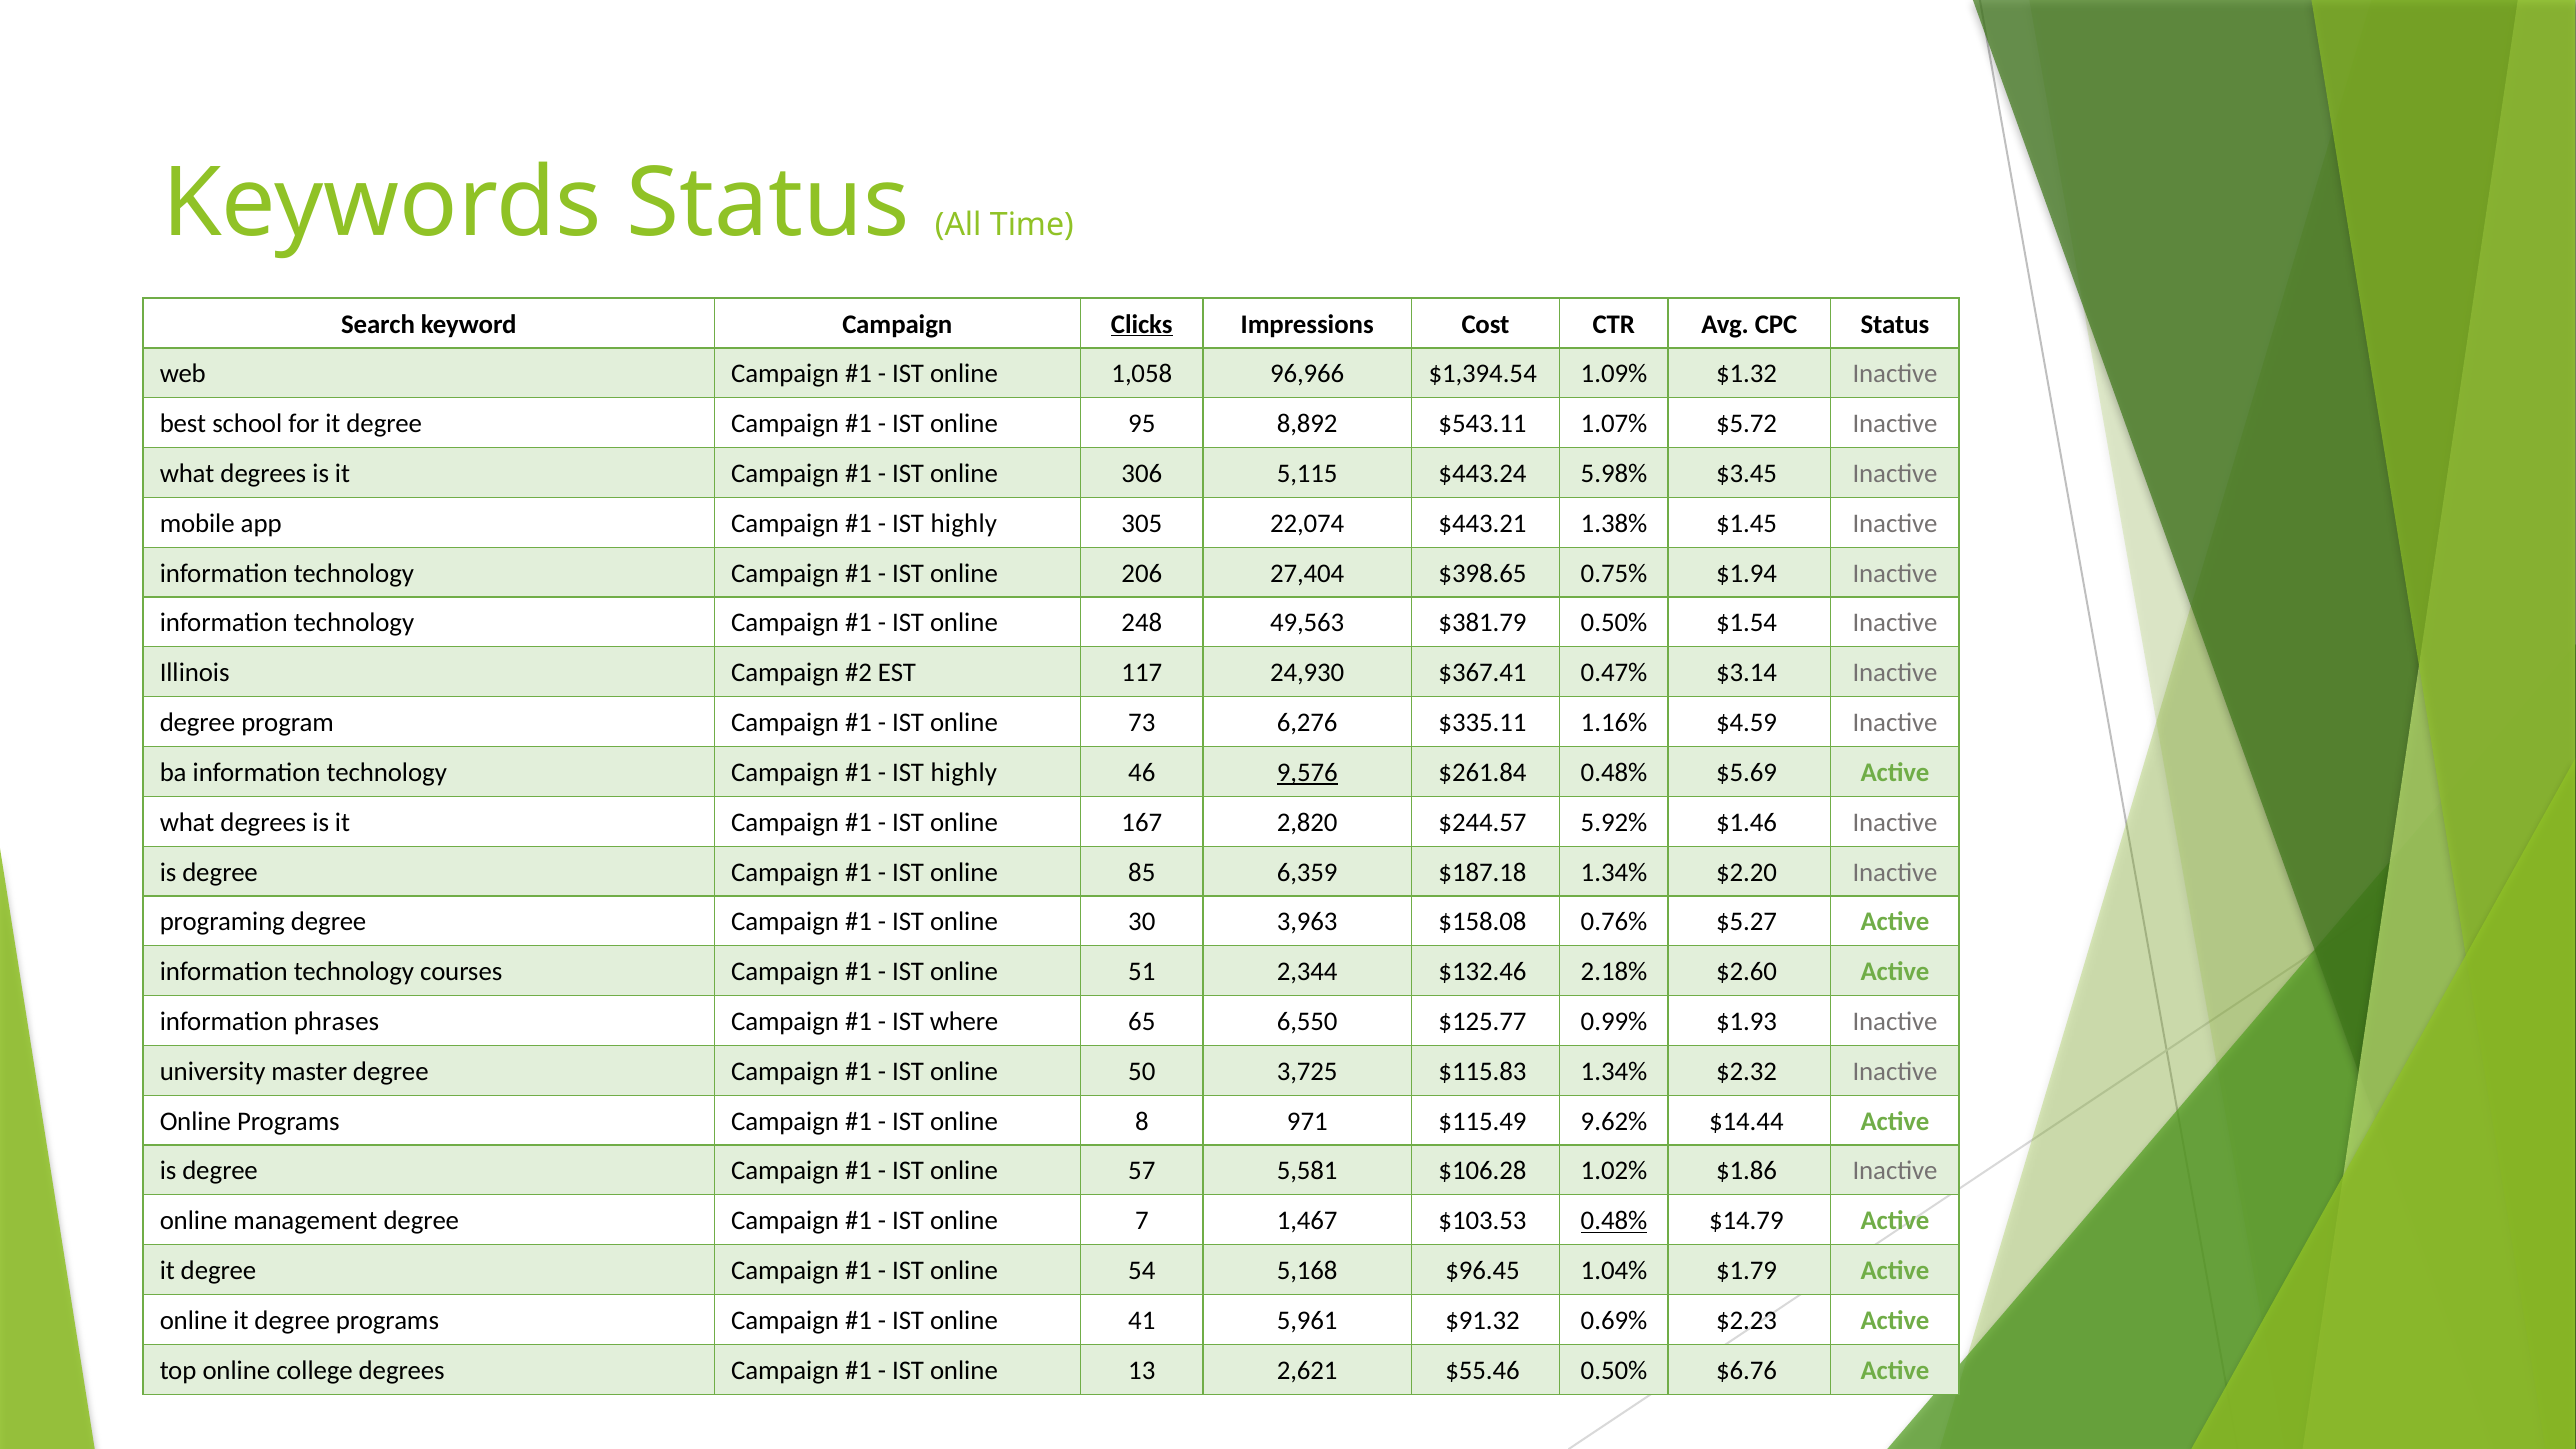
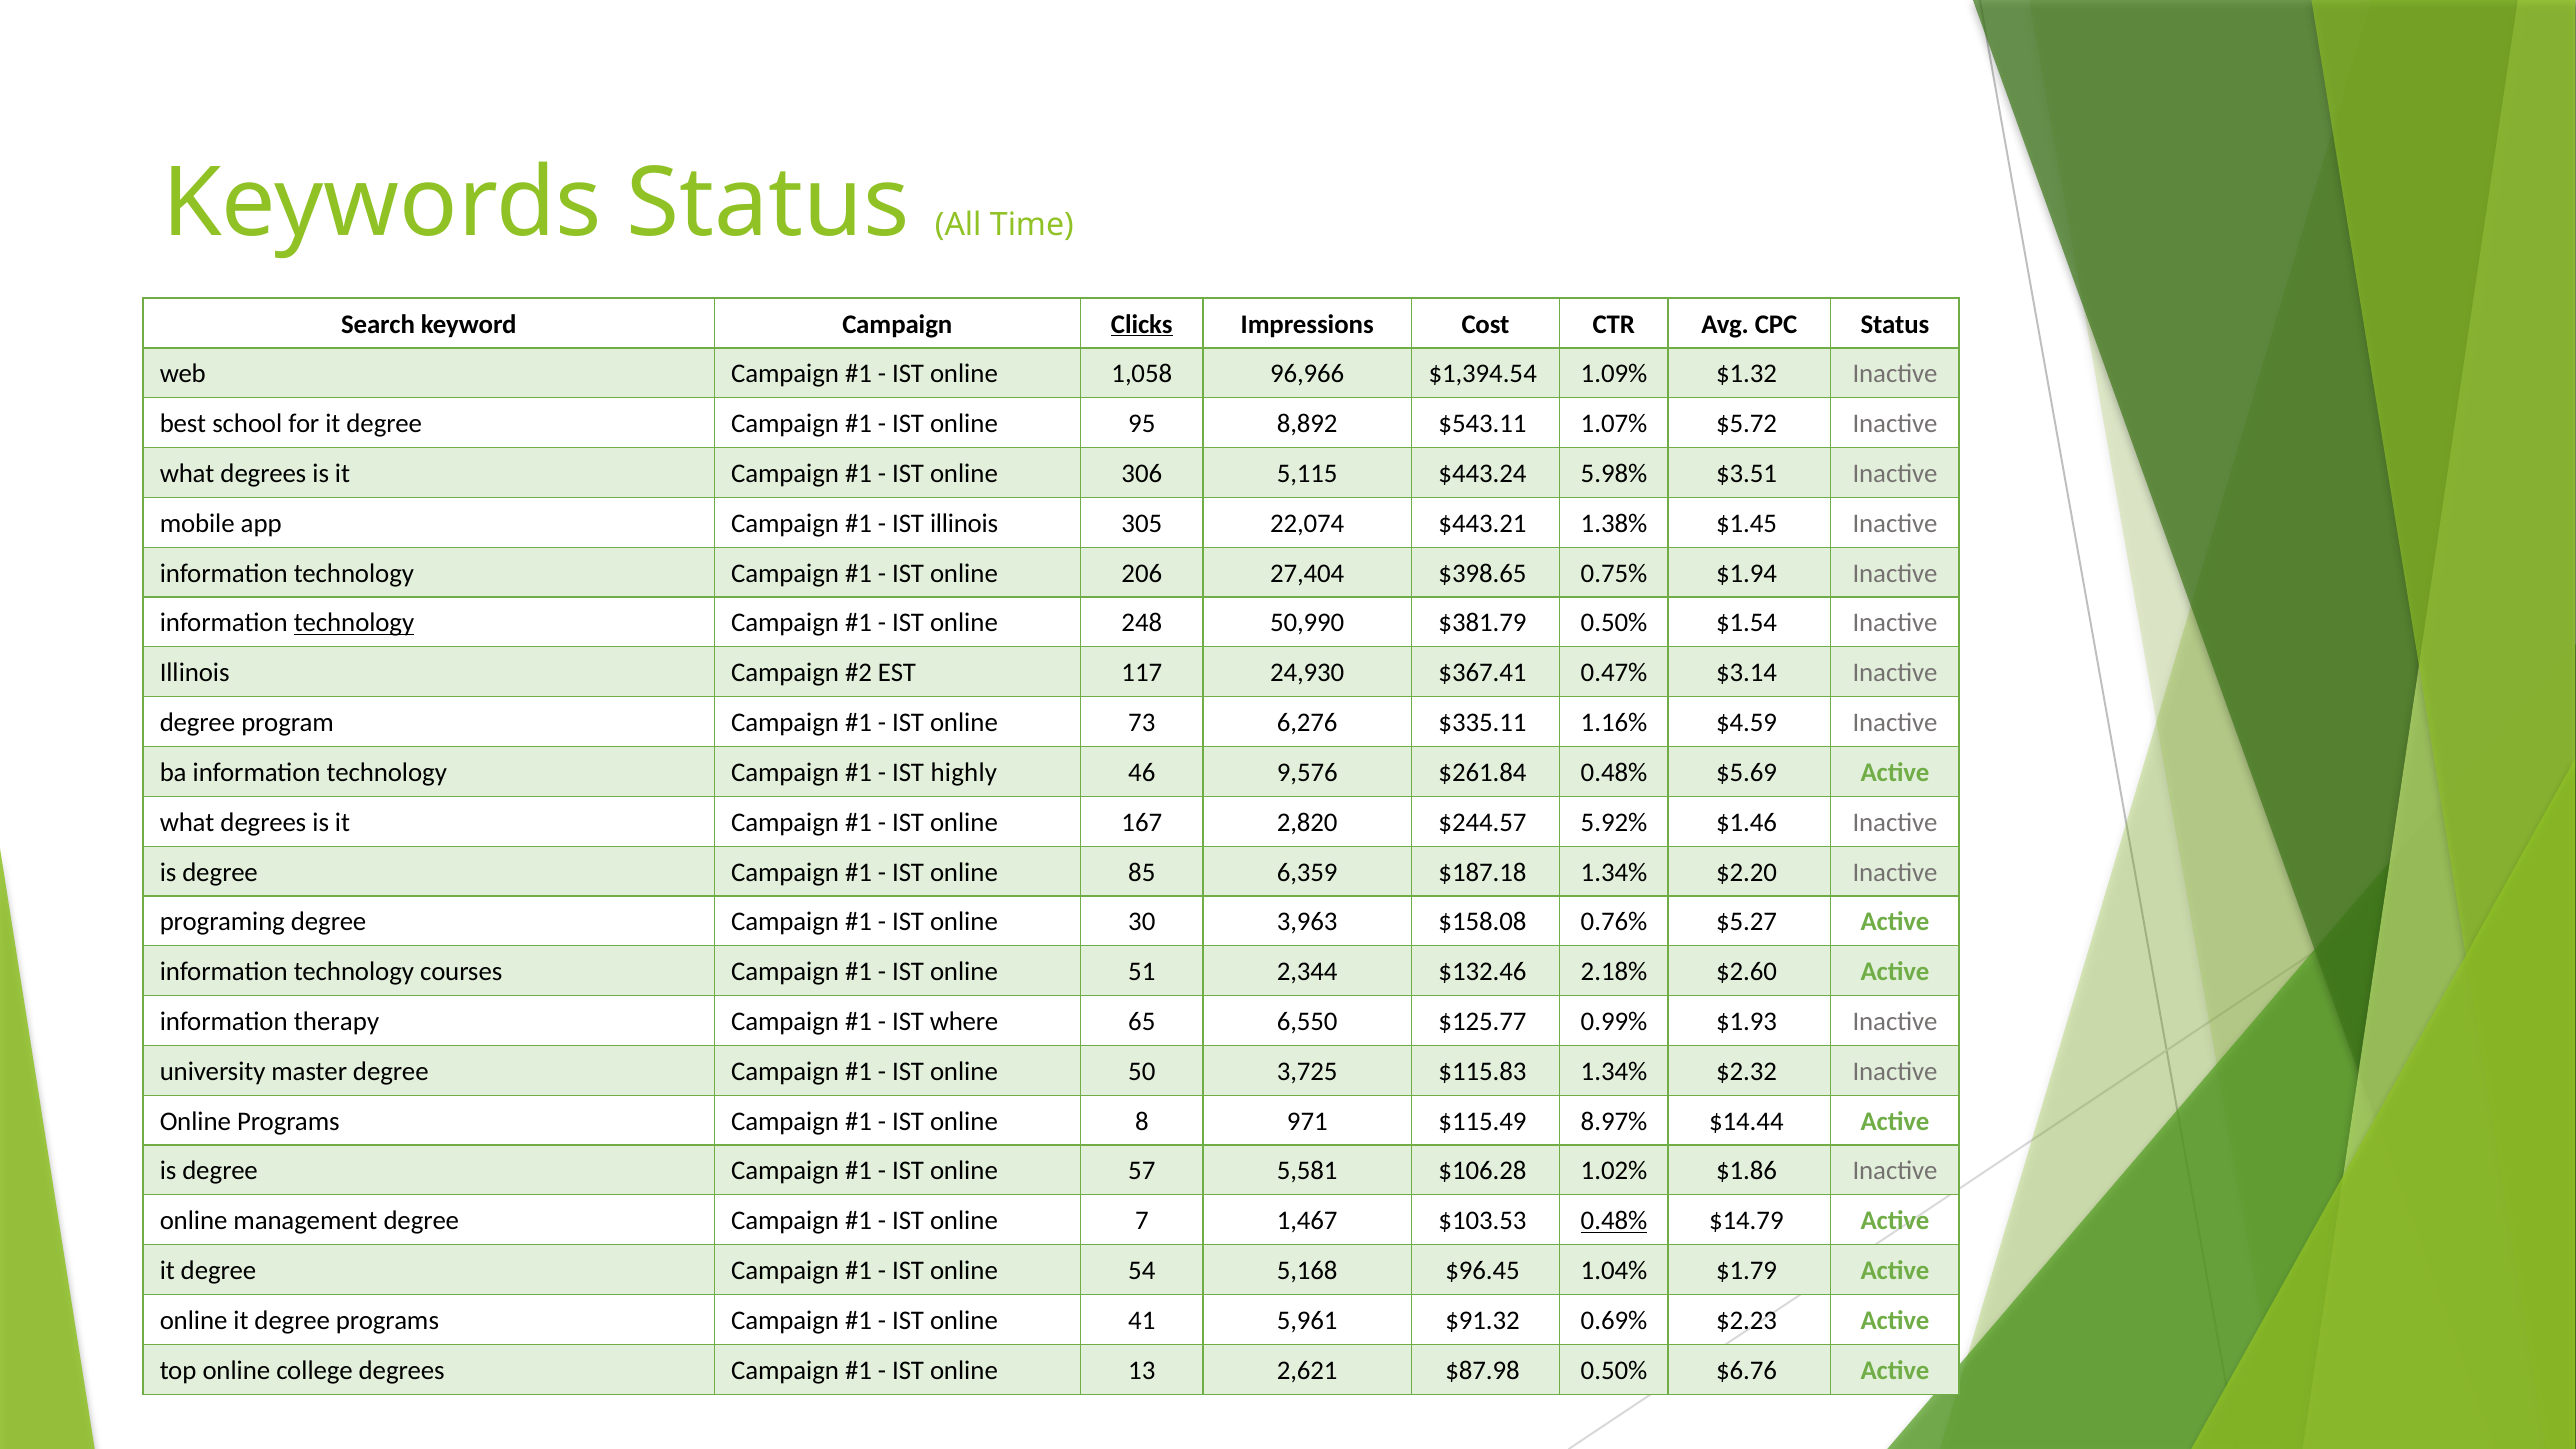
$3.45: $3.45 -> $3.51
highly at (964, 523): highly -> illinois
technology at (354, 623) underline: none -> present
49,563: 49,563 -> 50,990
9,576 underline: present -> none
phrases: phrases -> therapy
9.62%: 9.62% -> 8.97%
$55.46: $55.46 -> $87.98
